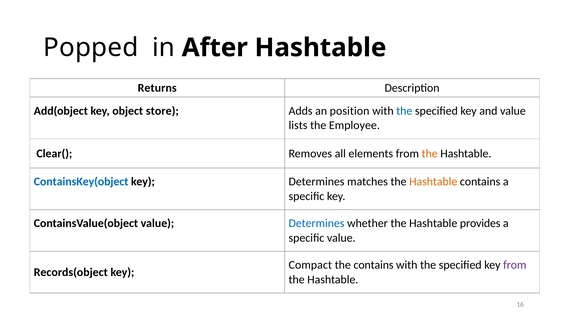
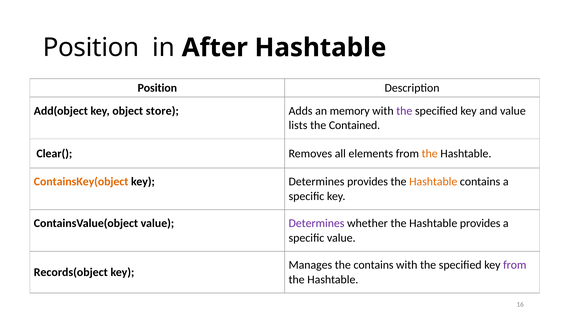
Popped at (91, 48): Popped -> Position
Returns at (157, 88): Returns -> Position
position: position -> memory
the at (404, 111) colour: blue -> purple
Employee: Employee -> Contained
ContainsKey(object colour: blue -> orange
Determines matches: matches -> provides
Determines at (317, 223) colour: blue -> purple
Compact: Compact -> Manages
